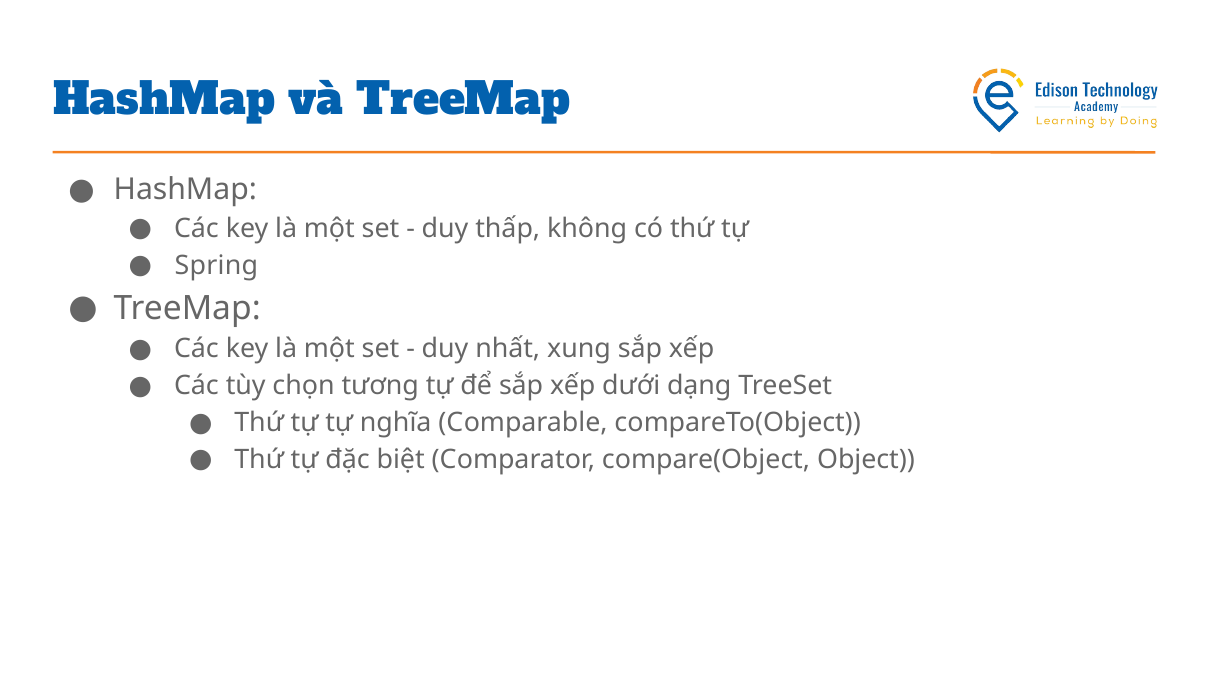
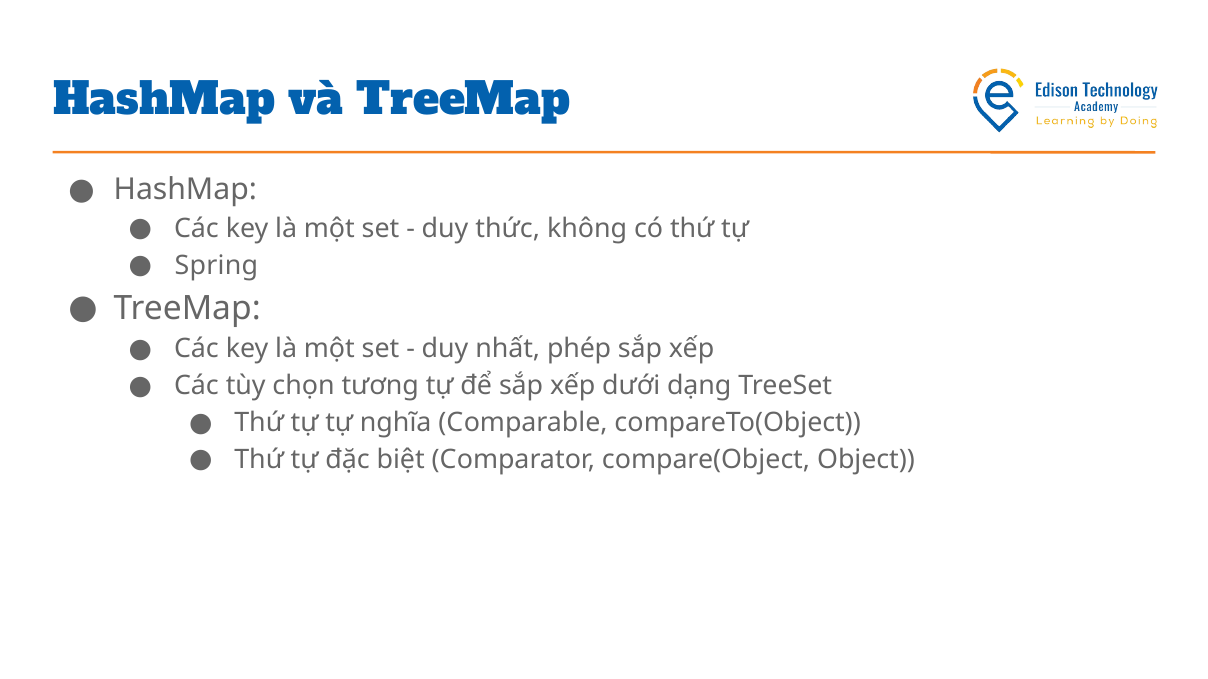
thấp: thấp -> thức
xung: xung -> phép
